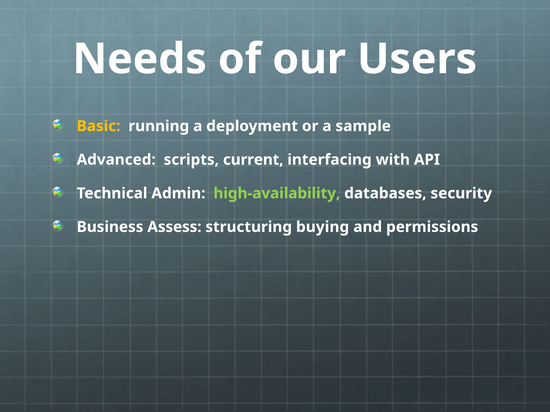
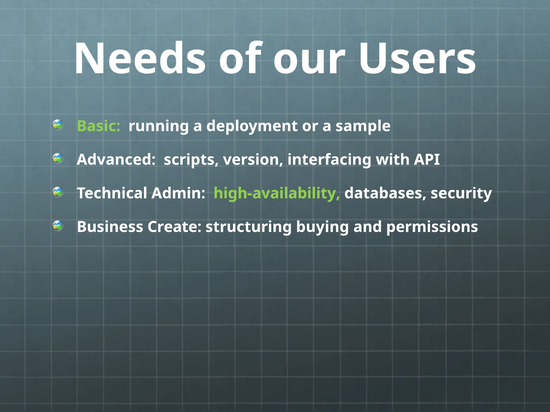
Basic colour: yellow -> light green
current: current -> version
Assess: Assess -> Create
